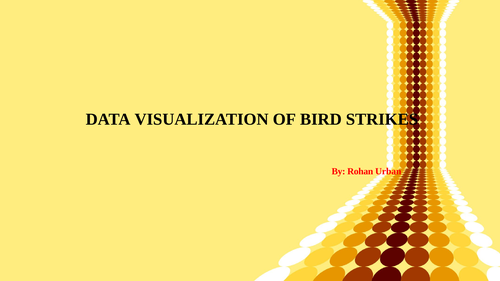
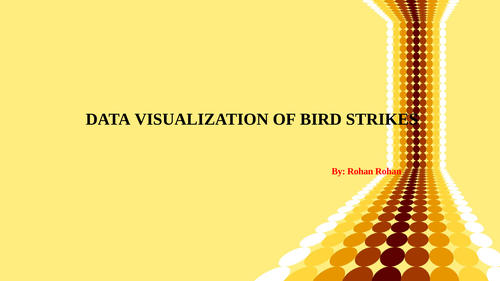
Rohan Urban: Urban -> Rohan
